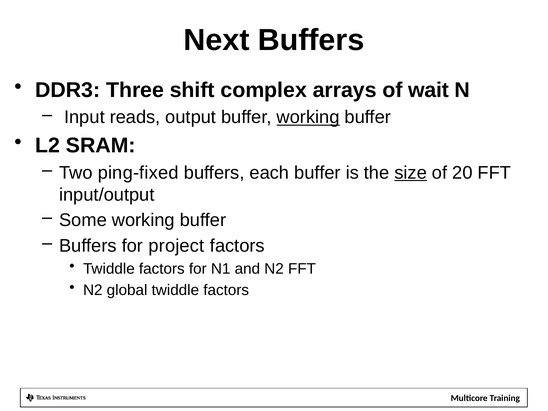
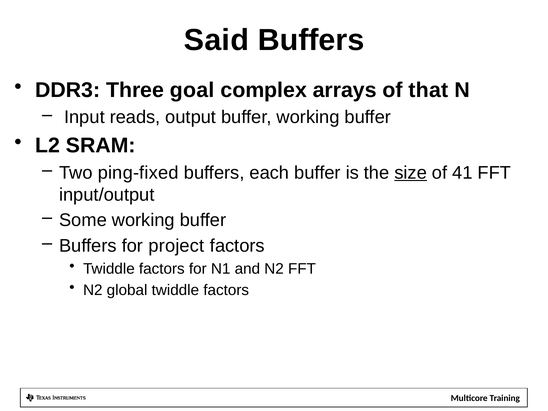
Next: Next -> Said
shift: shift -> goal
wait: wait -> that
working at (308, 117) underline: present -> none
20: 20 -> 41
